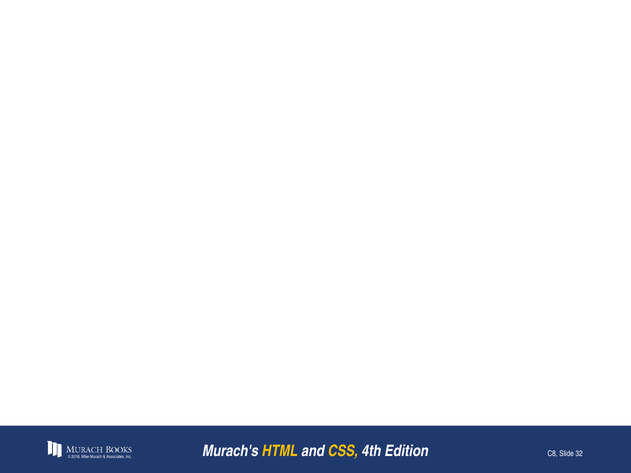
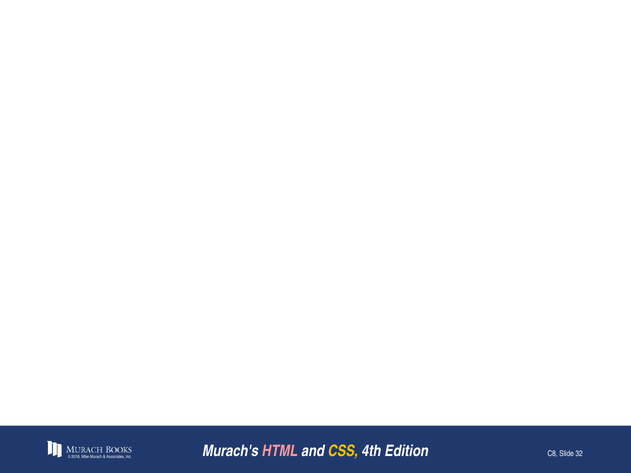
HTML colour: yellow -> pink
